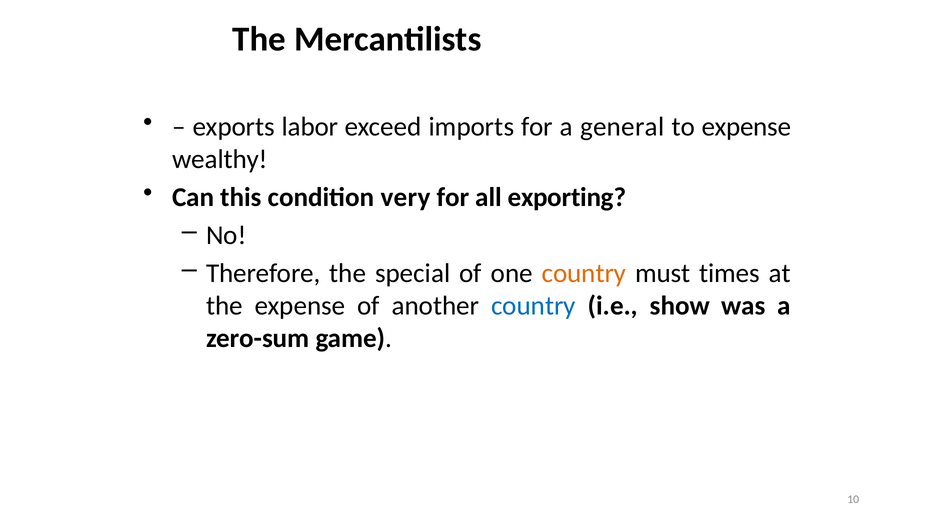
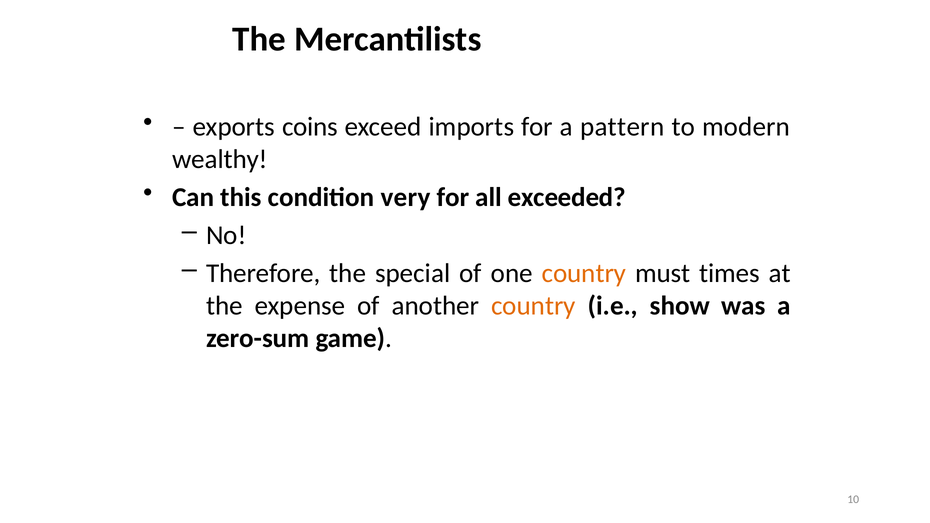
labor: labor -> coins
general: general -> pattern
to expense: expense -> modern
exporting: exporting -> exceeded
country at (533, 306) colour: blue -> orange
